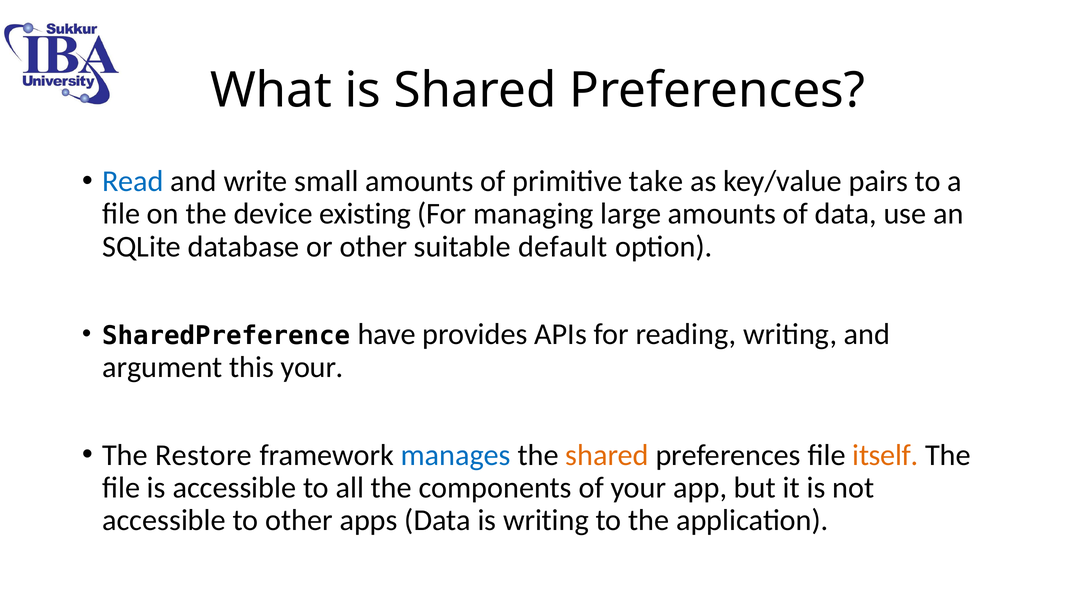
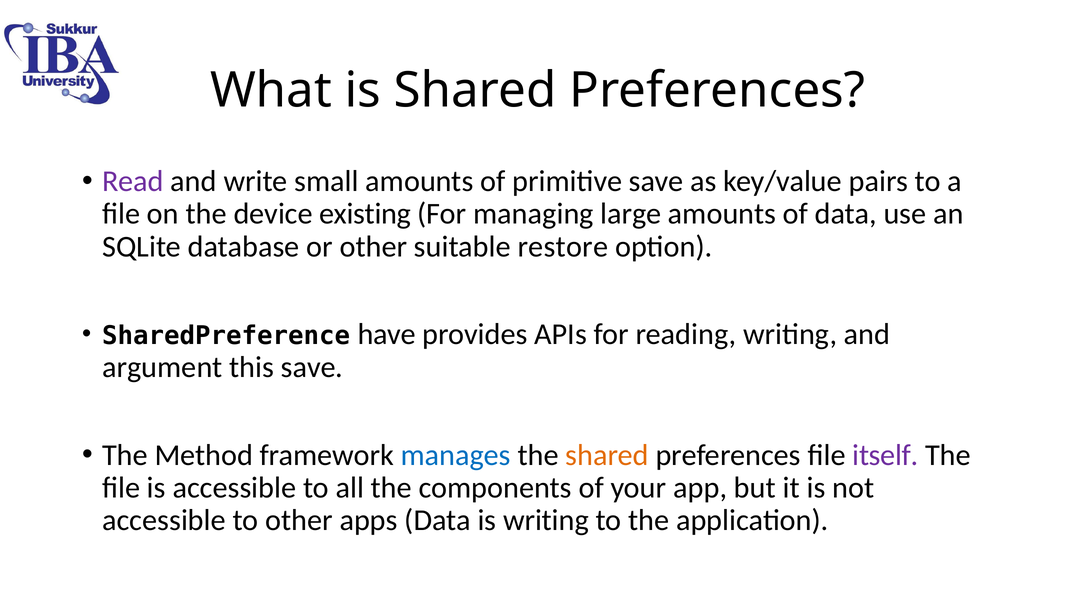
Read colour: blue -> purple
primitive take: take -> save
default: default -> restore
this your: your -> save
Restore: Restore -> Method
itself colour: orange -> purple
